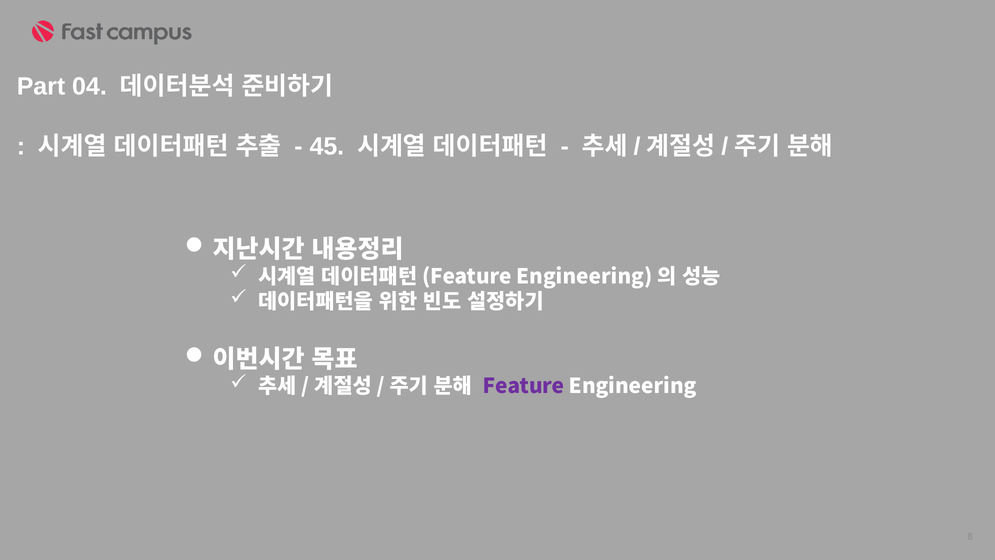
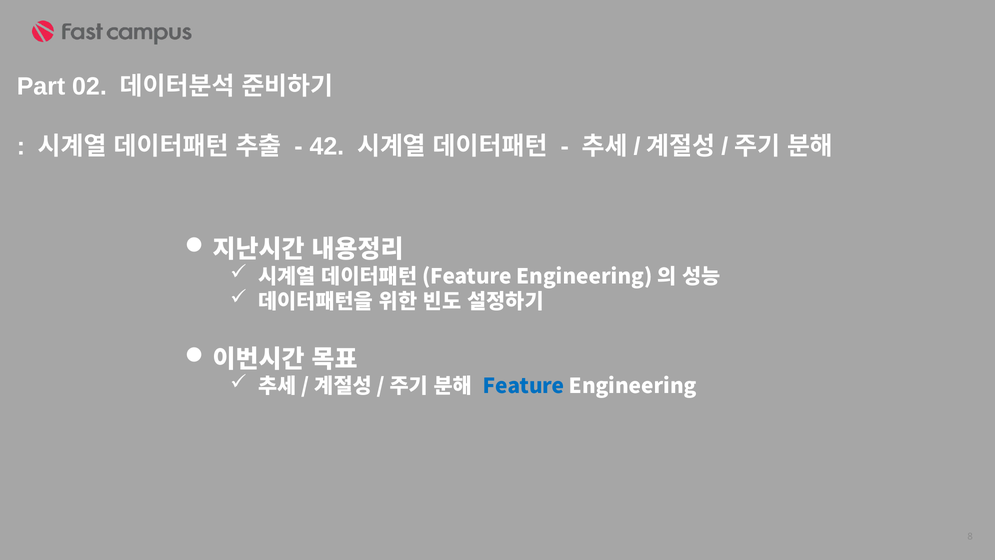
04: 04 -> 02
45: 45 -> 42
Feature colour: purple -> blue
